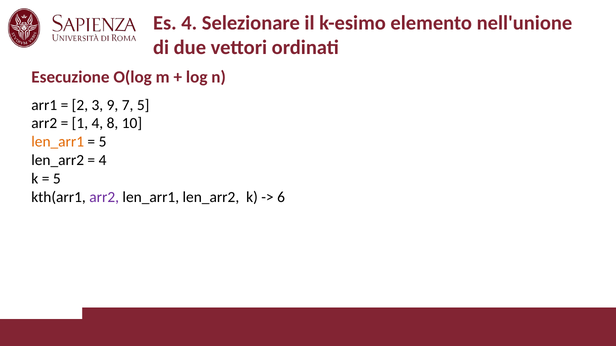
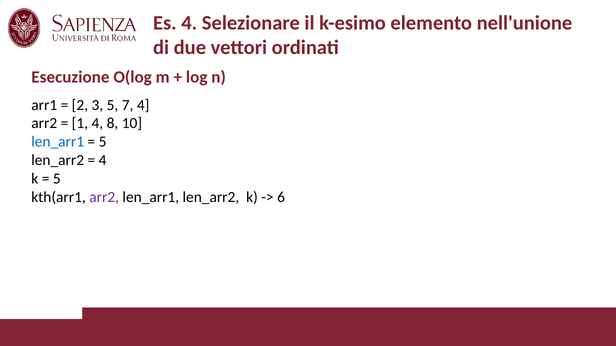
3 9: 9 -> 5
7 5: 5 -> 4
len_arr1 at (58, 142) colour: orange -> blue
